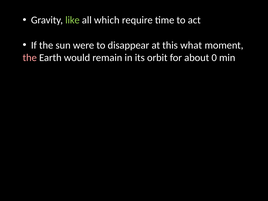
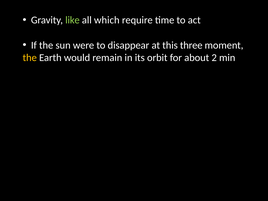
what: what -> three
the at (30, 58) colour: pink -> yellow
0: 0 -> 2
